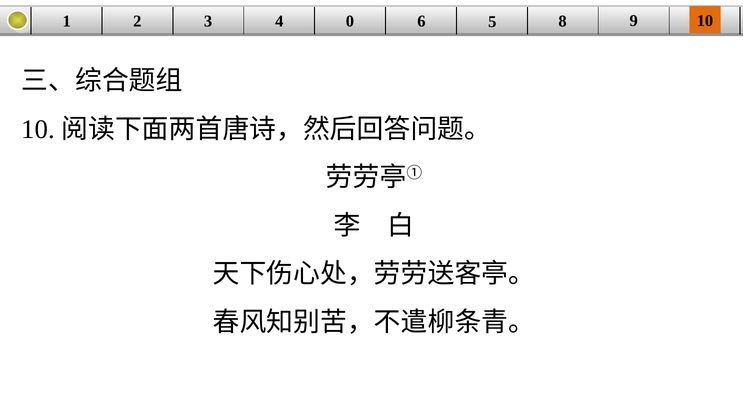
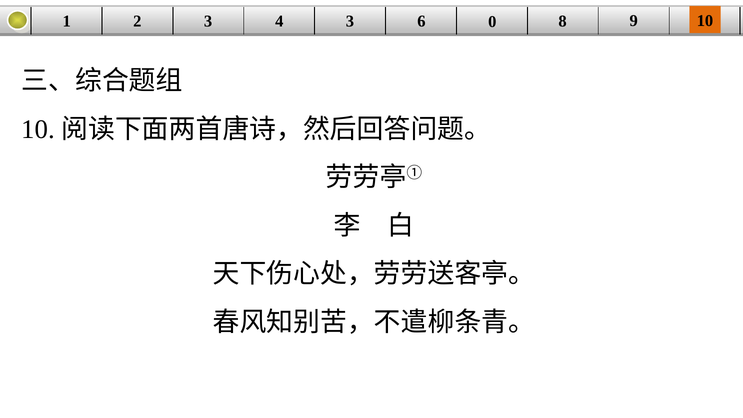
4 0: 0 -> 3
5: 5 -> 0
